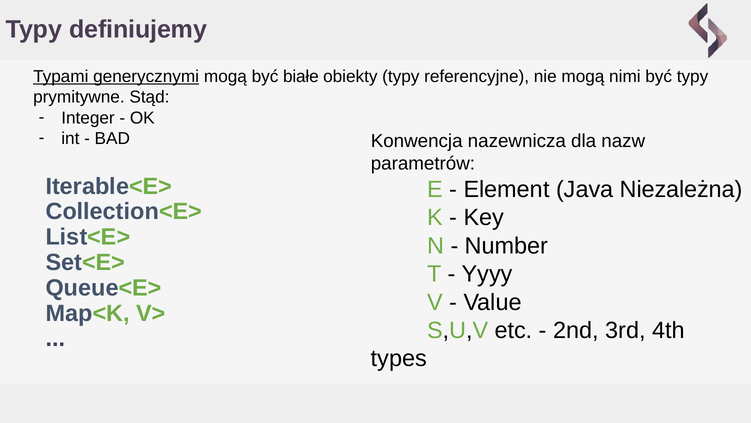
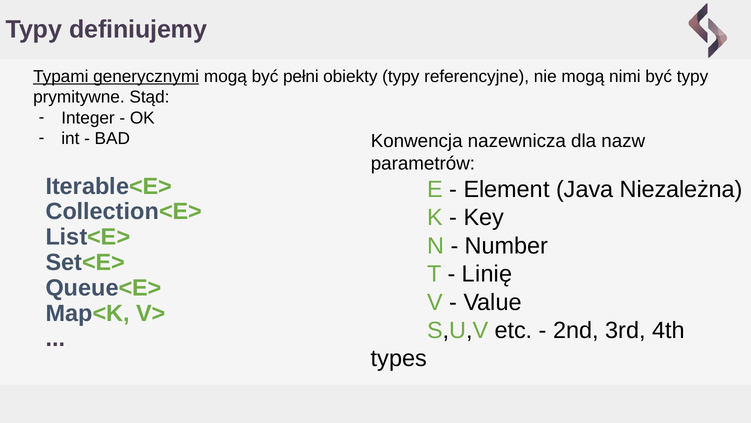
białe: białe -> pełni
Yyyy: Yyyy -> Linię
